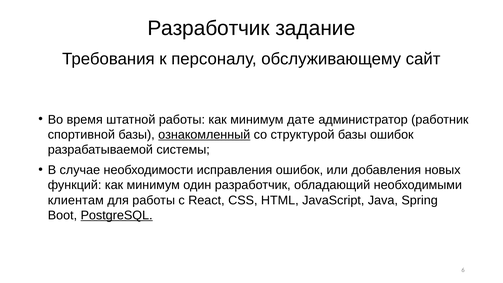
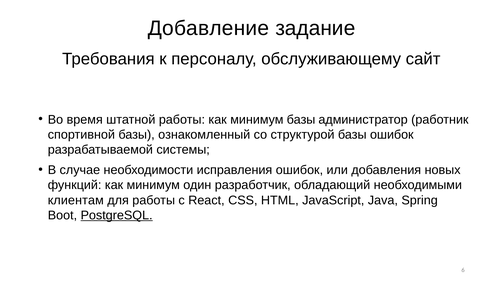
Разработчик at (209, 28): Разработчик -> Добавление
минимум дате: дате -> базы
ознакомленный underline: present -> none
